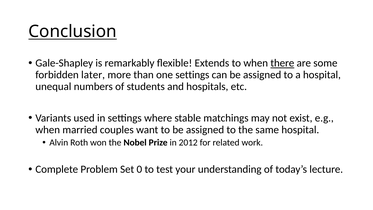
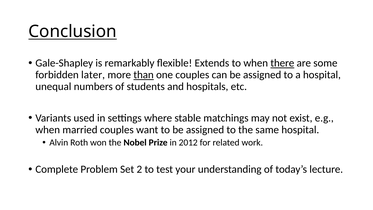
than underline: none -> present
one settings: settings -> couples
0: 0 -> 2
